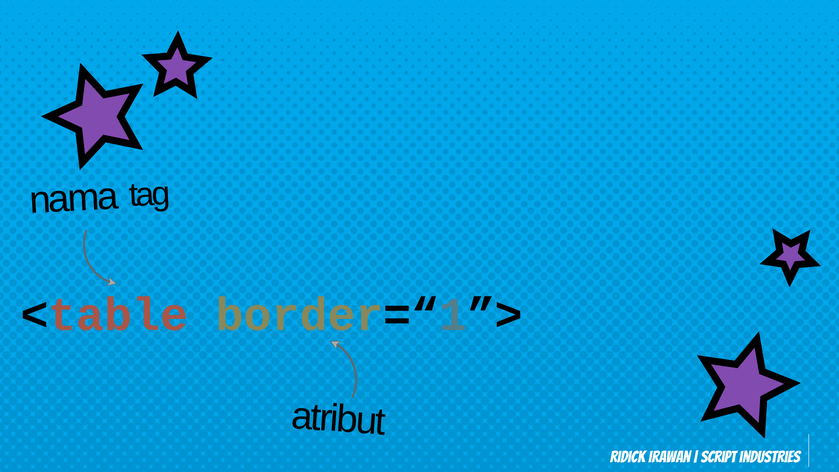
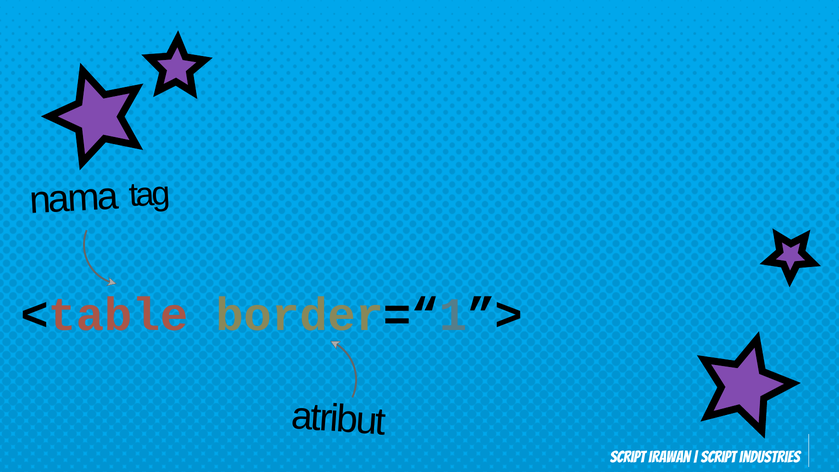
ridick at (627, 457): ridick -> script
